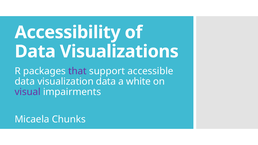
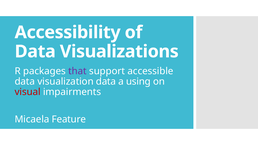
white: white -> using
visual colour: purple -> red
Chunks: Chunks -> Feature
